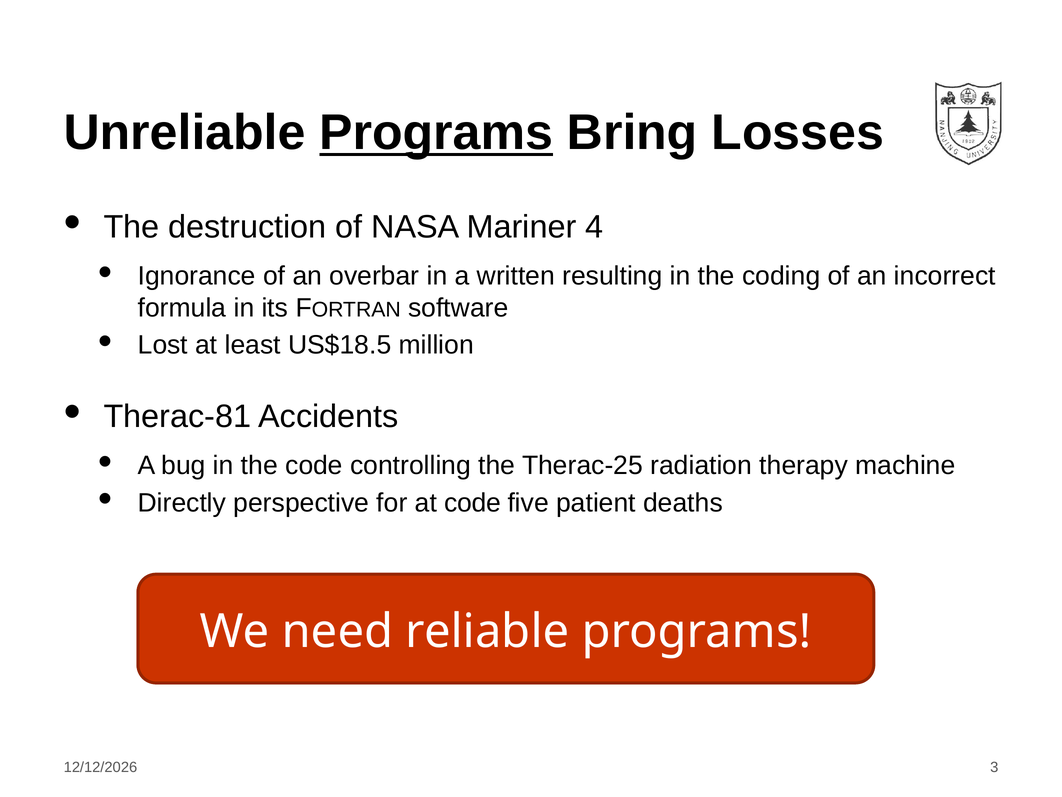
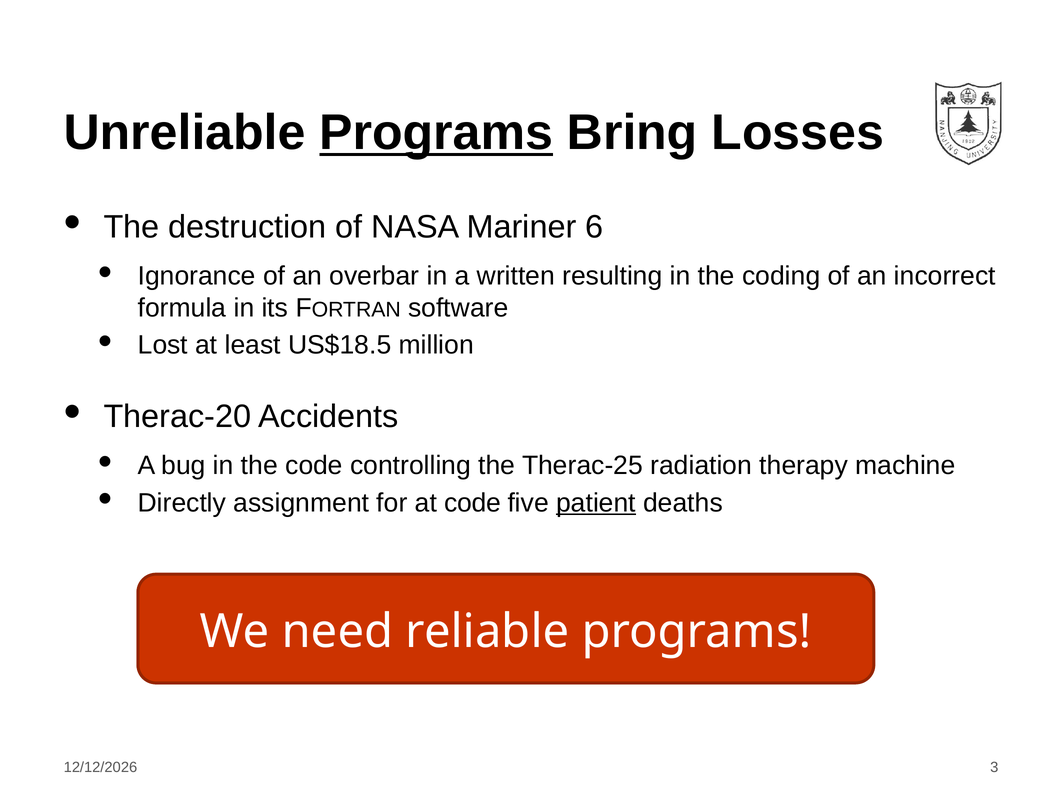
4: 4 -> 6
Therac-81: Therac-81 -> Therac-20
perspective: perspective -> assignment
patient underline: none -> present
